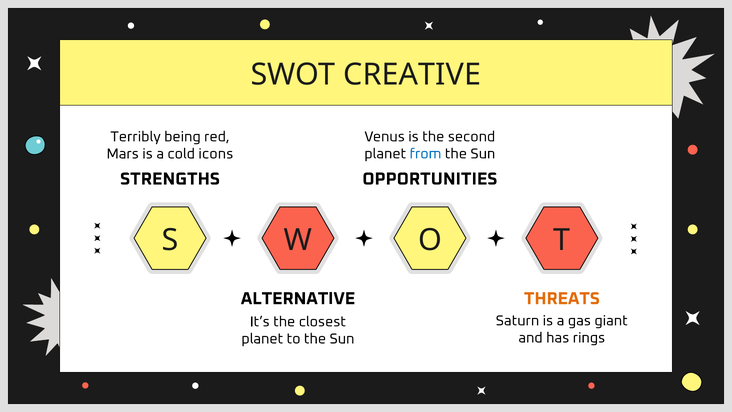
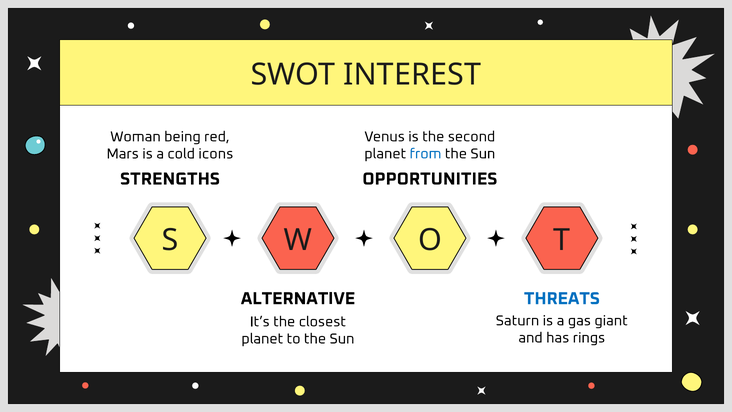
CREATIVE: CREATIVE -> INTEREST
Terribly: Terribly -> Woman
THREATS colour: orange -> blue
